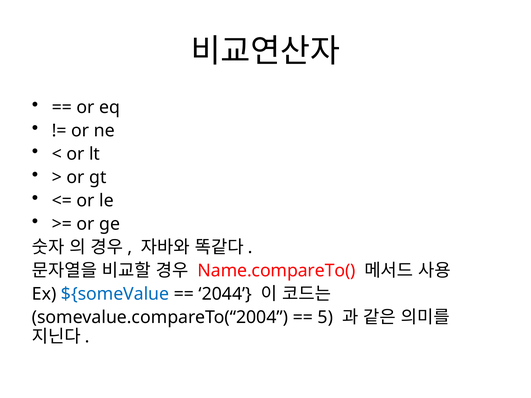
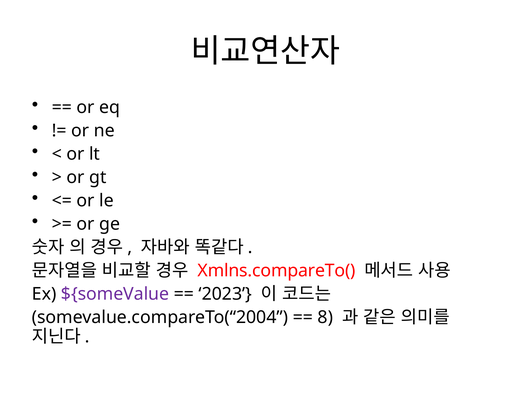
Name.compareTo(: Name.compareTo( -> Xmlns.compareTo(
${someValue colour: blue -> purple
2044: 2044 -> 2023
5: 5 -> 8
